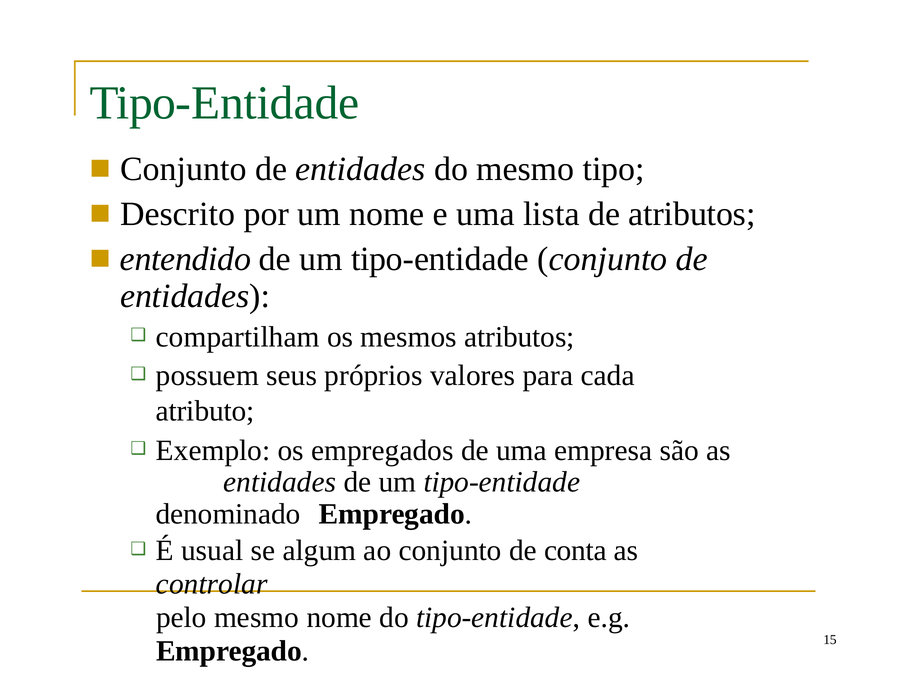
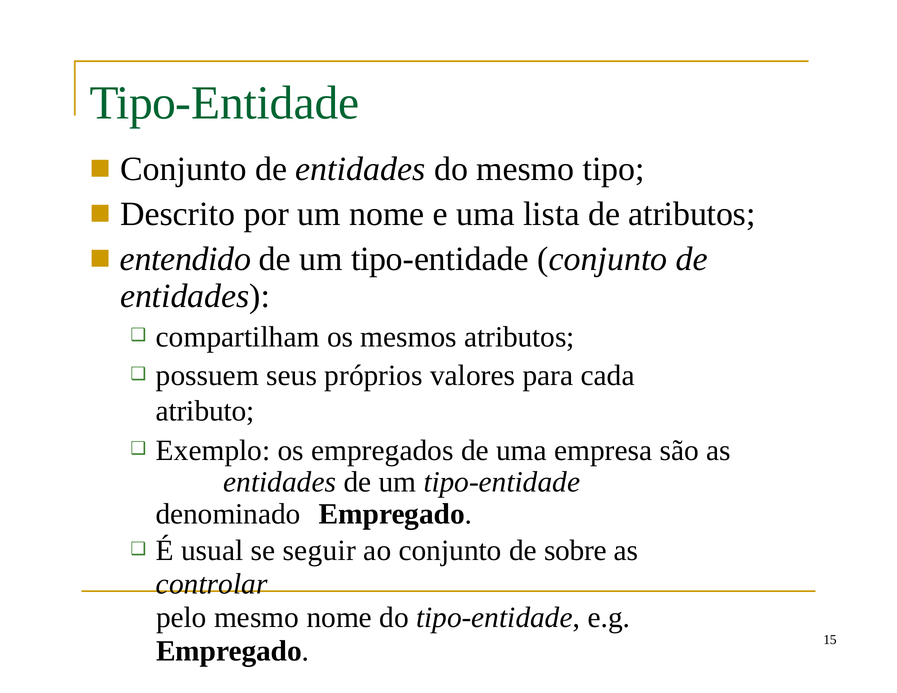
algum: algum -> seguir
conta: conta -> sobre
